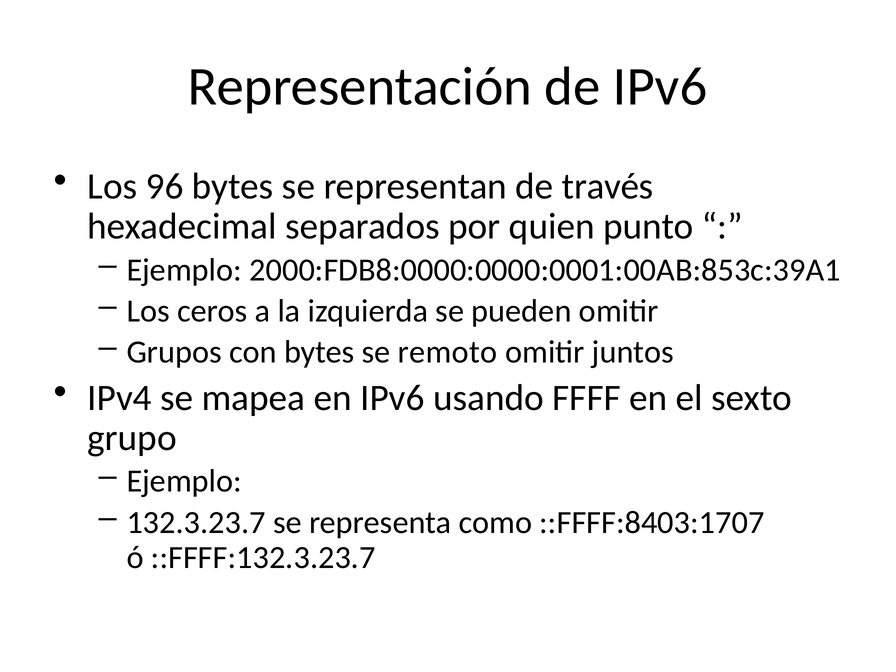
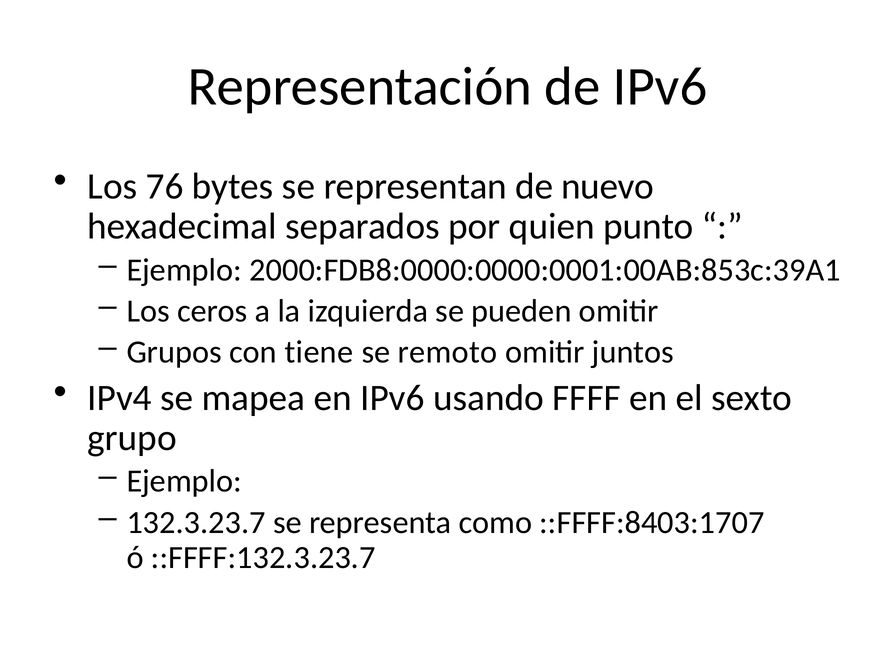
96: 96 -> 76
través: través -> nuevo
con bytes: bytes -> tiene
